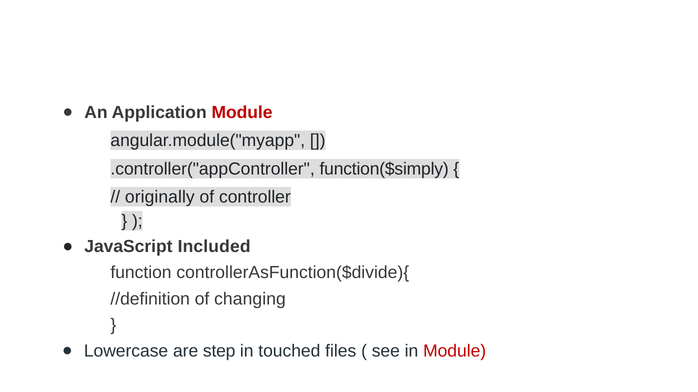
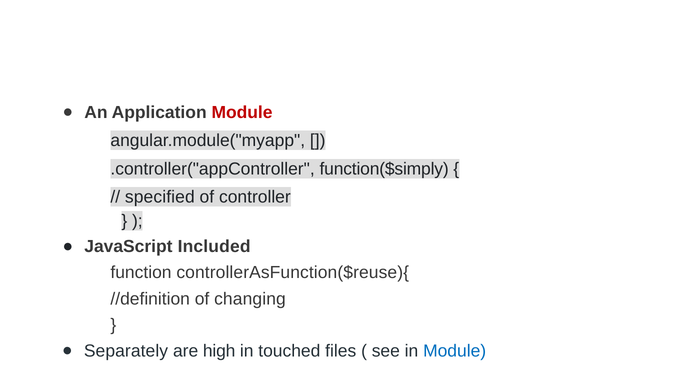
originally: originally -> specified
controllerAsFunction($divide){: controllerAsFunction($divide){ -> controllerAsFunction($reuse){
Lowercase: Lowercase -> Separately
step: step -> high
Module at (455, 351) colour: red -> blue
